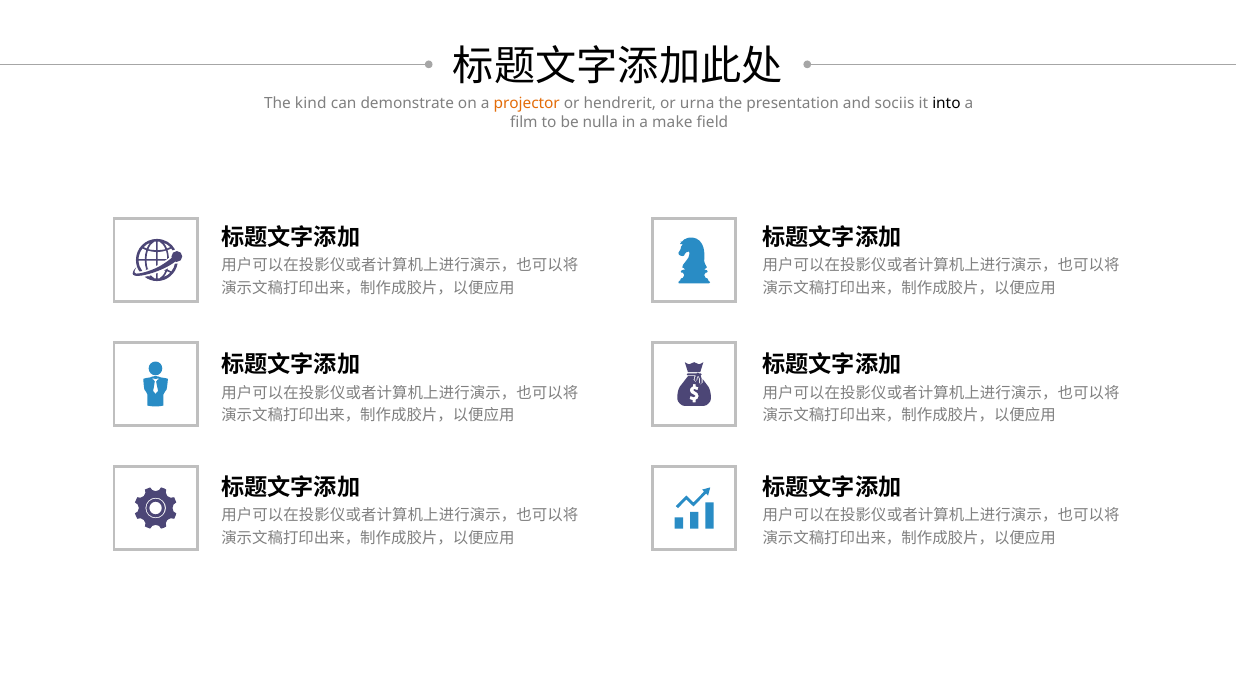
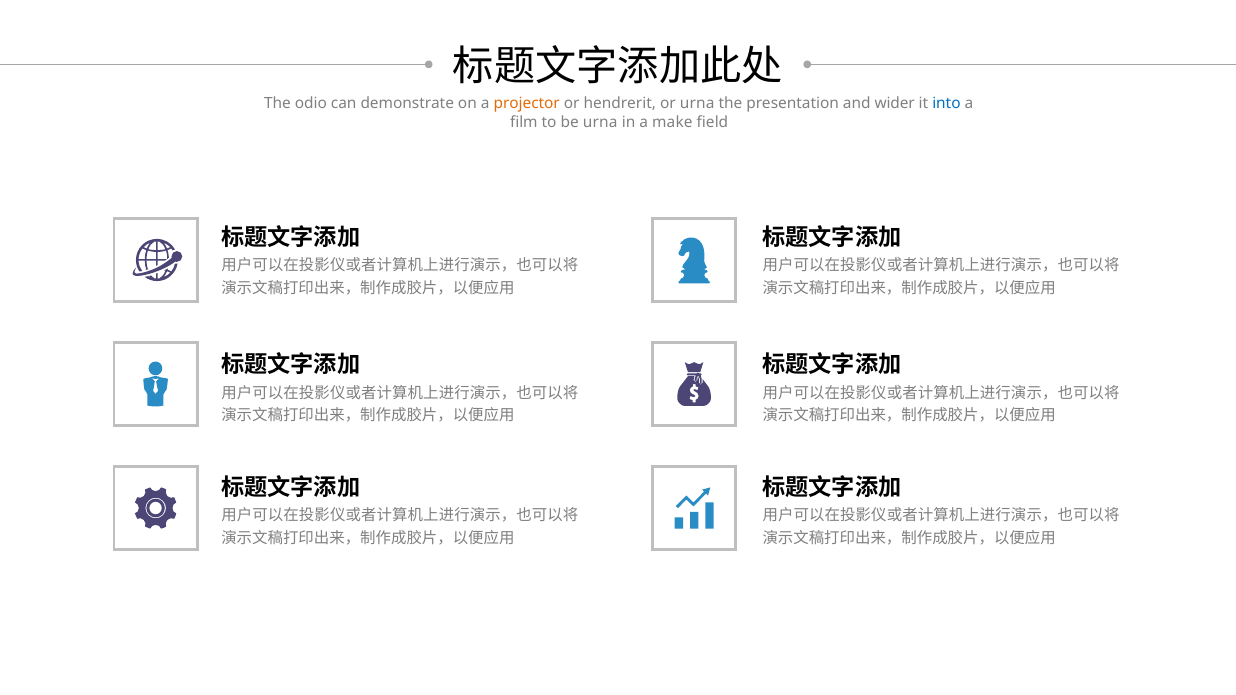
kind: kind -> odio
sociis: sociis -> wider
into colour: black -> blue
be nulla: nulla -> urna
